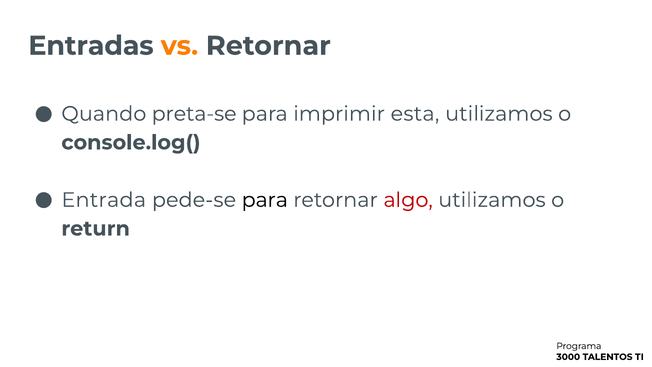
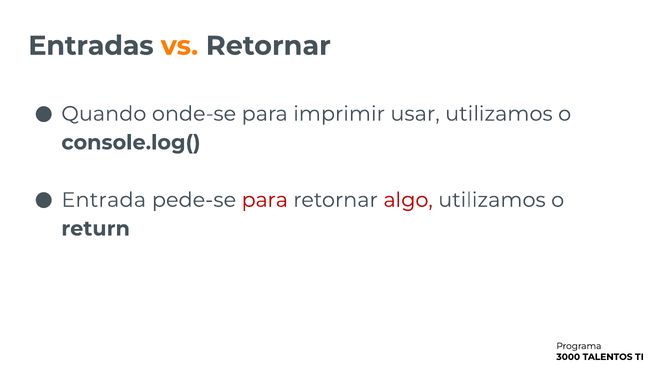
preta-se: preta-se -> onde-se
esta: esta -> usar
para at (265, 200) colour: black -> red
